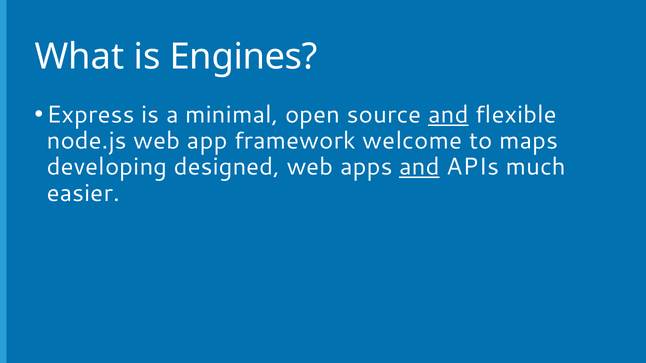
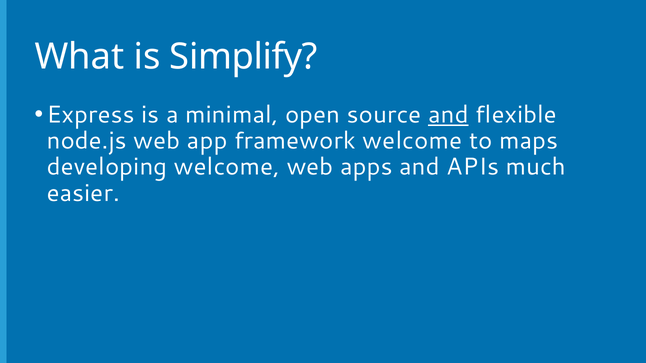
Engines: Engines -> Simplify
developing designed: designed -> welcome
and at (419, 167) underline: present -> none
